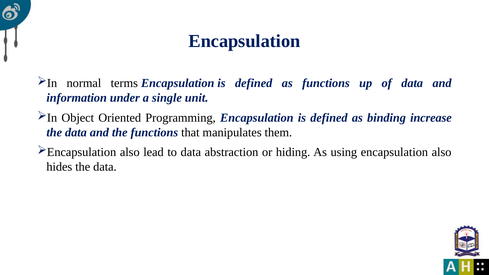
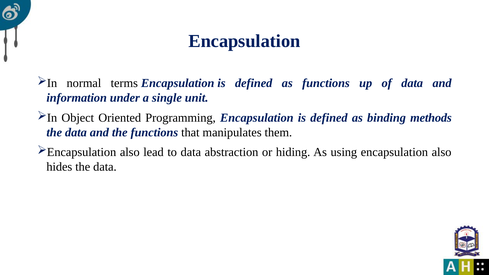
increase: increase -> methods
